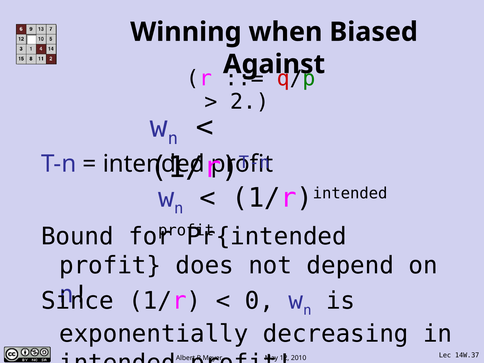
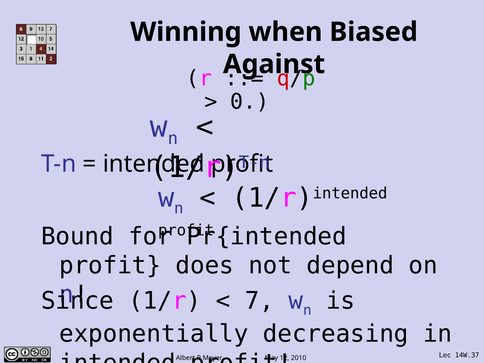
2: 2 -> 0
0: 0 -> 7
